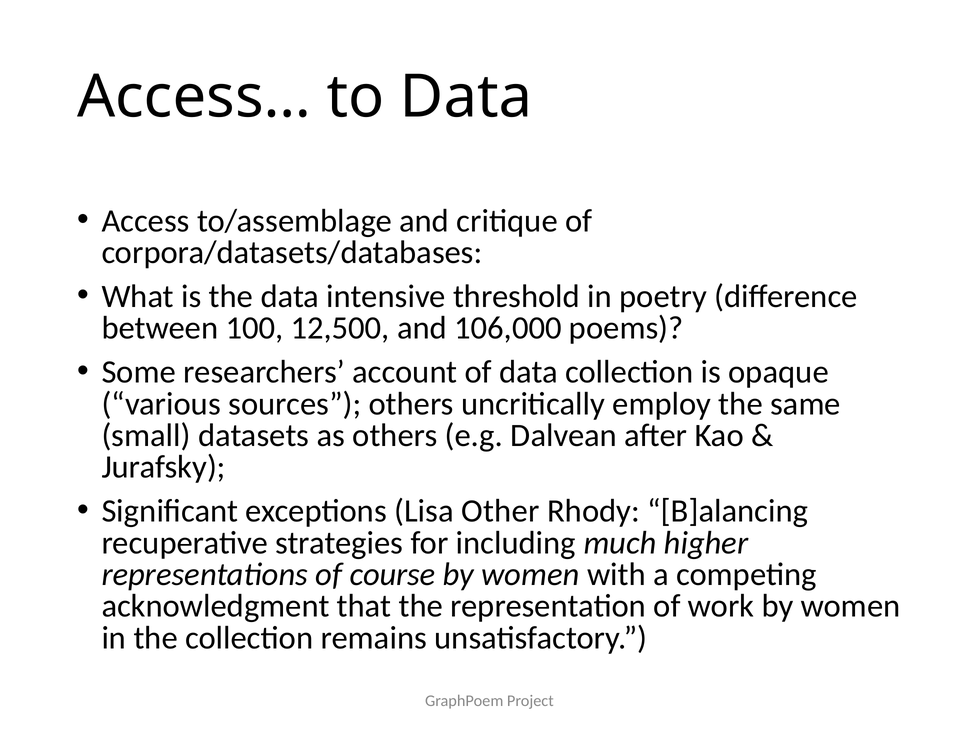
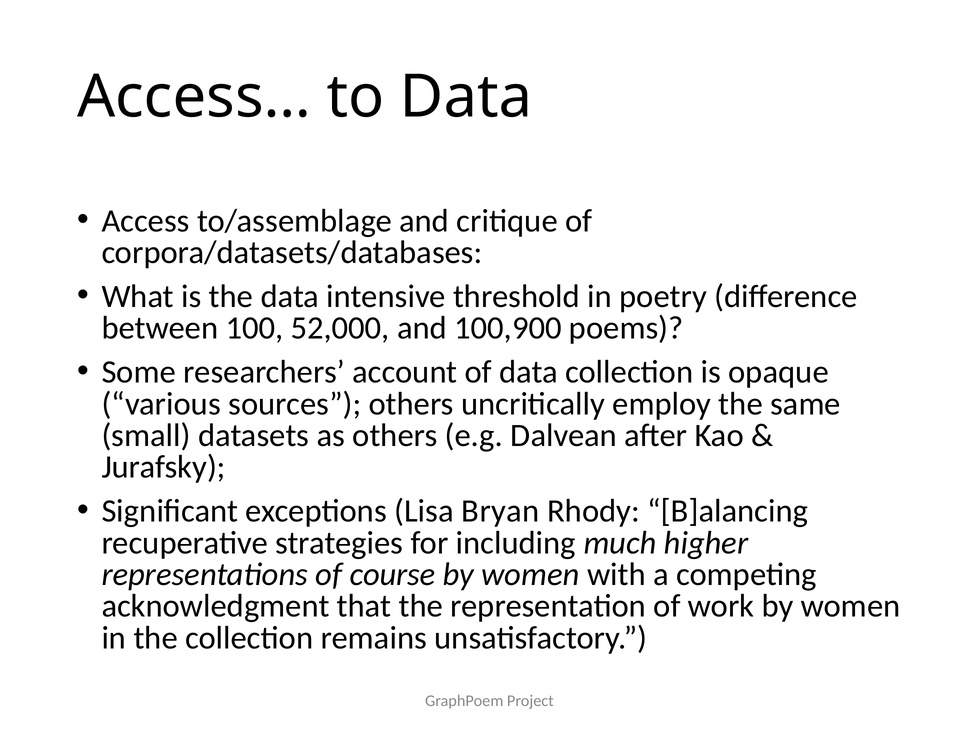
12,500: 12,500 -> 52,000
106,000: 106,000 -> 100,900
Other: Other -> Bryan
